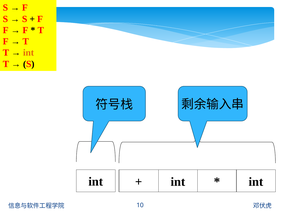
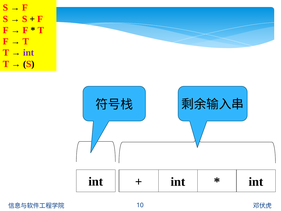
int at (28, 53) colour: orange -> purple
